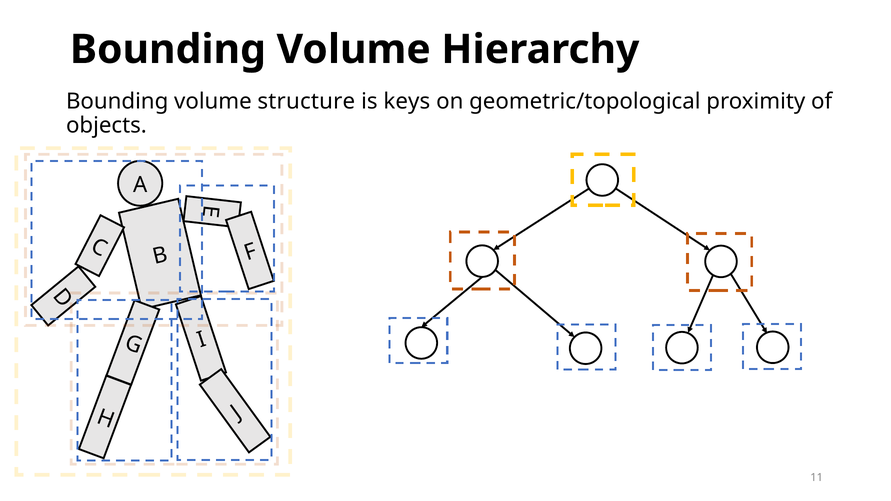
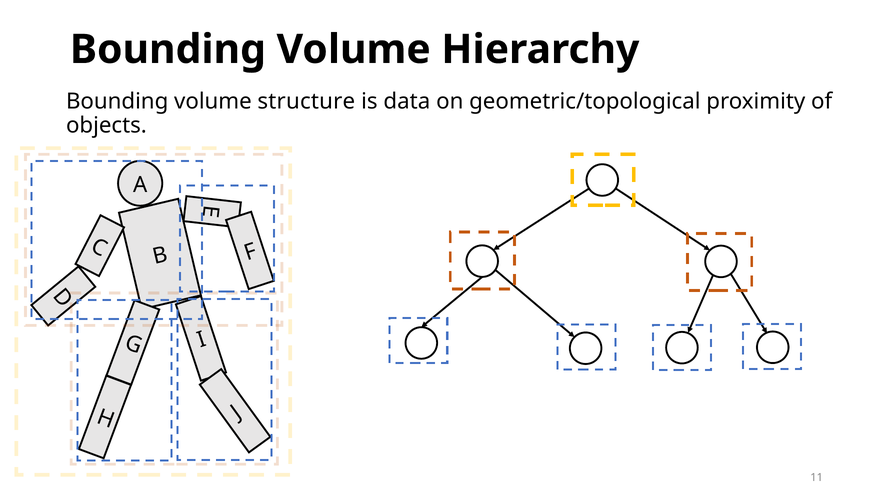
keys: keys -> data
